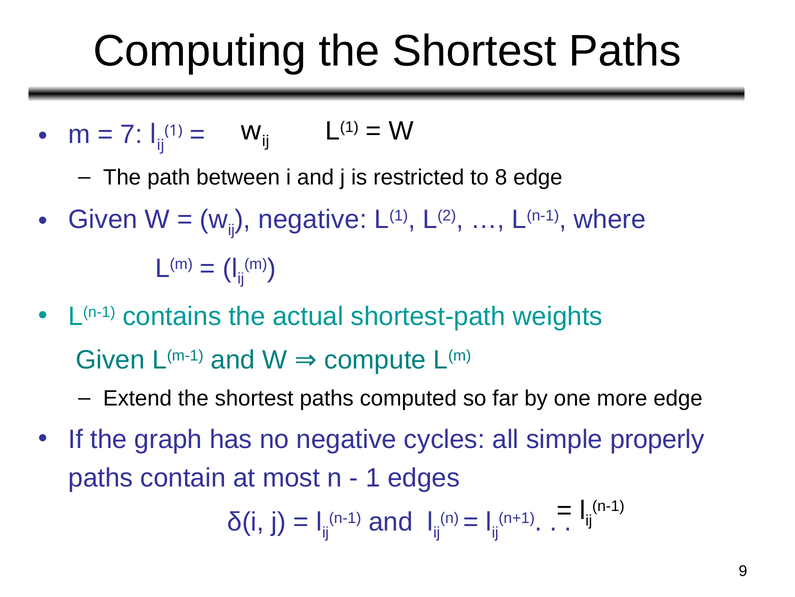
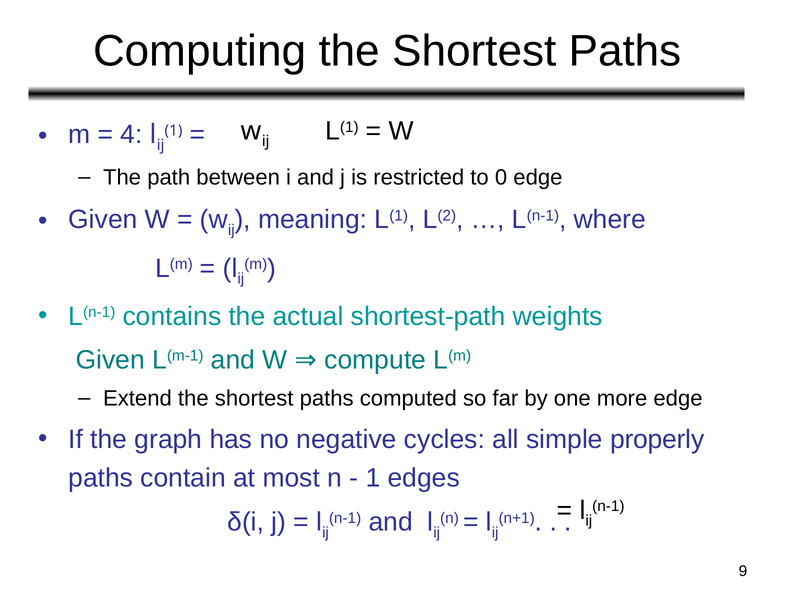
7: 7 -> 4
8: 8 -> 0
negative at (313, 219): negative -> meaning
